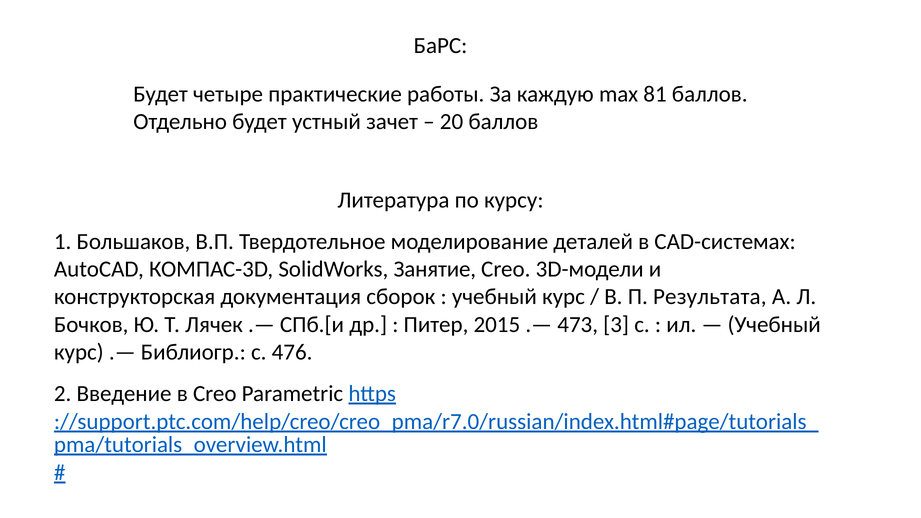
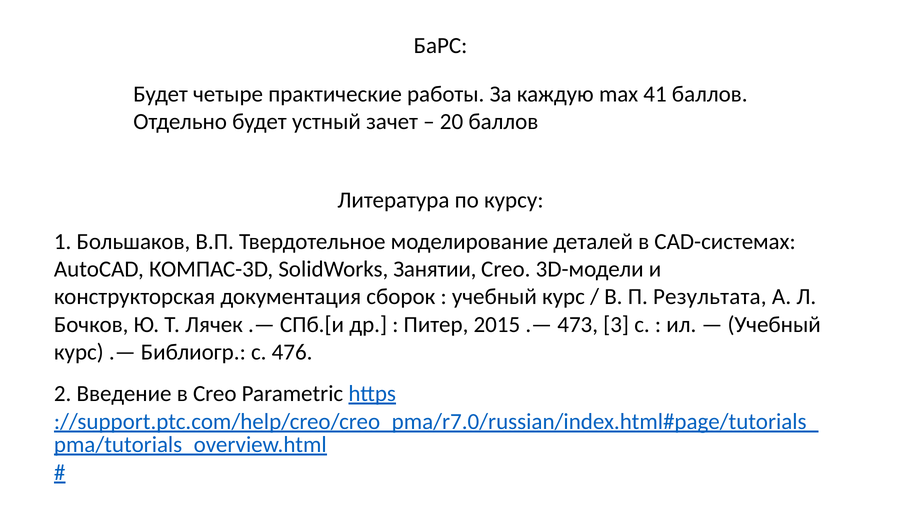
81: 81 -> 41
Занятие: Занятие -> Занятии
